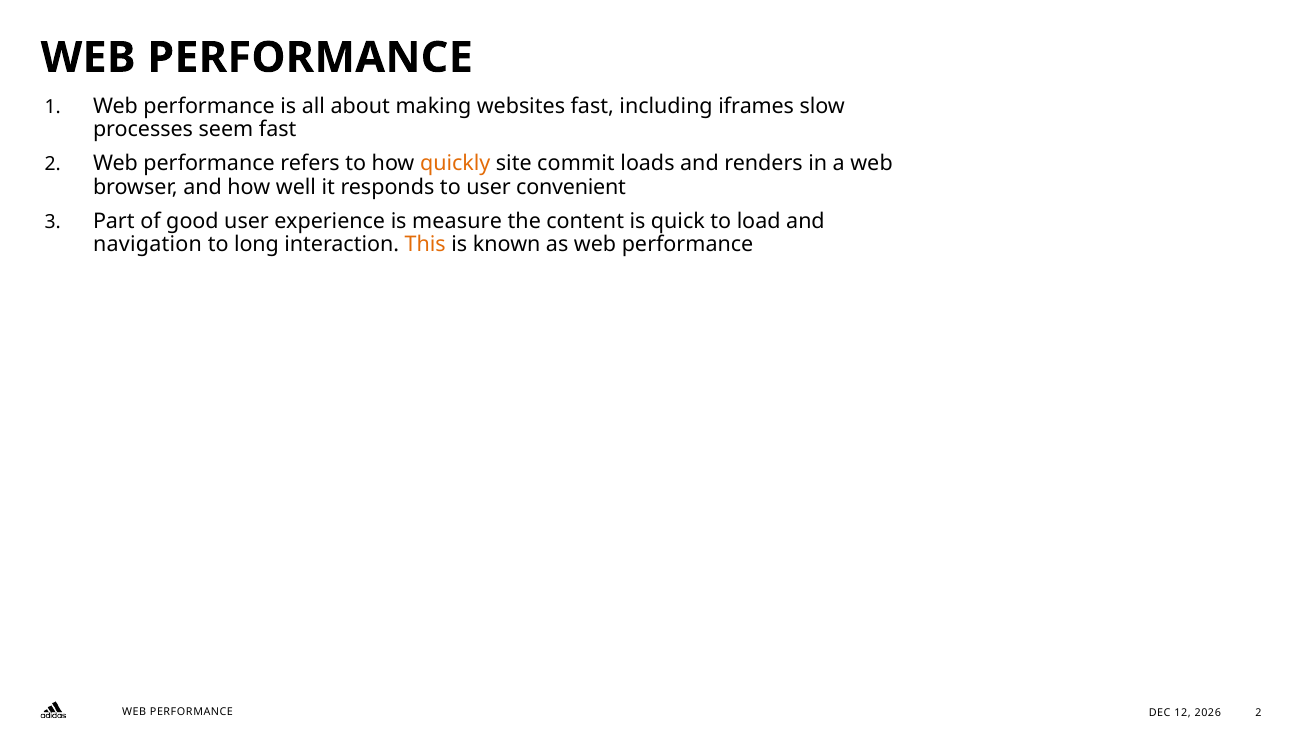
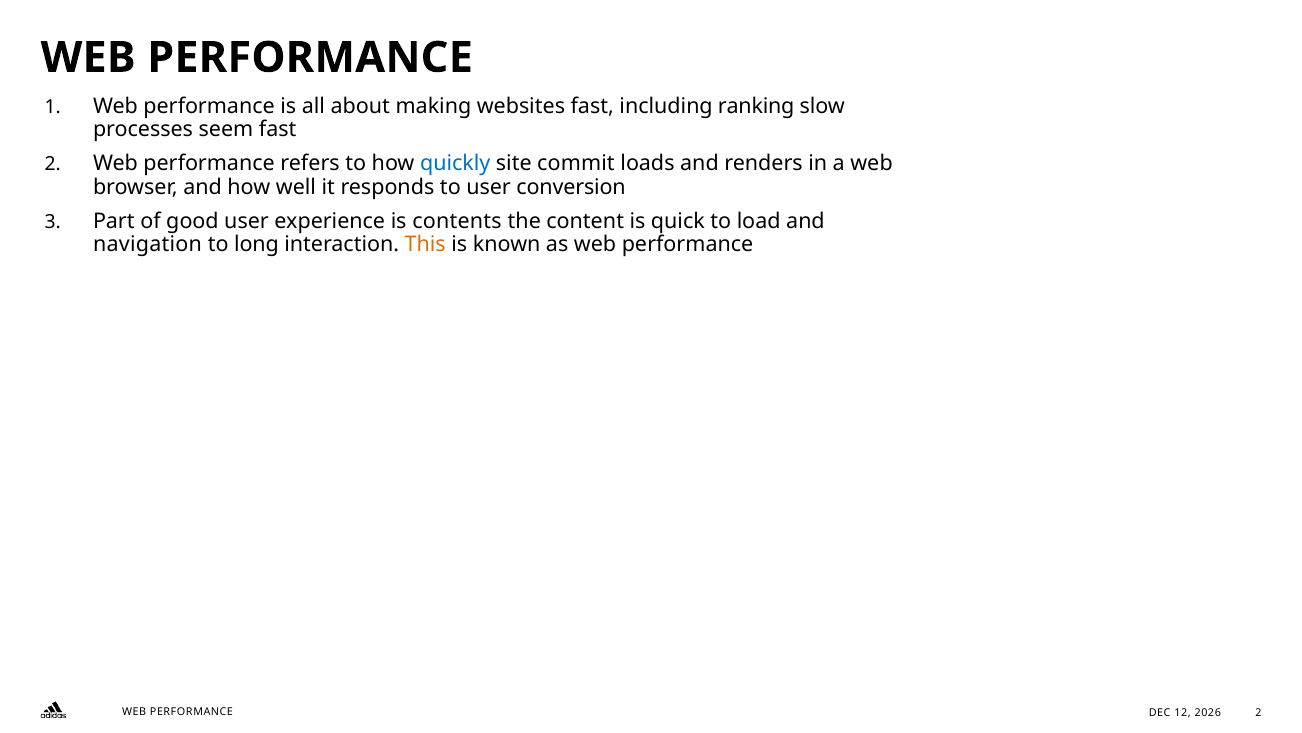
iframes: iframes -> ranking
quickly colour: orange -> blue
convenient: convenient -> conversion
measure: measure -> contents
